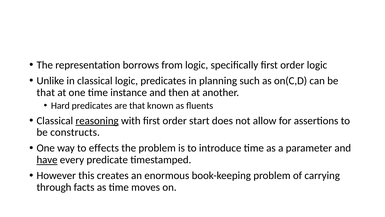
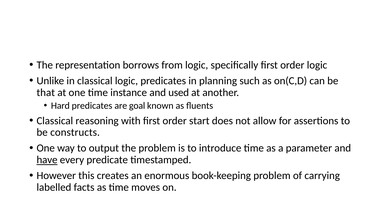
then: then -> used
are that: that -> goal
reasoning underline: present -> none
effects: effects -> output
through: through -> labelled
